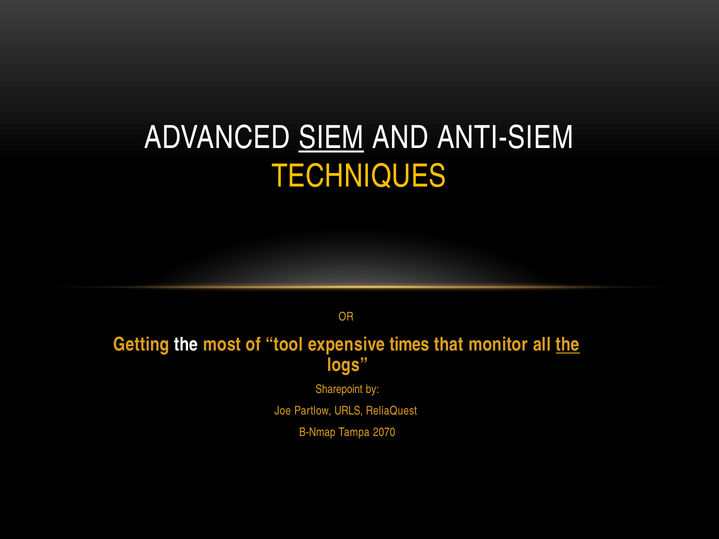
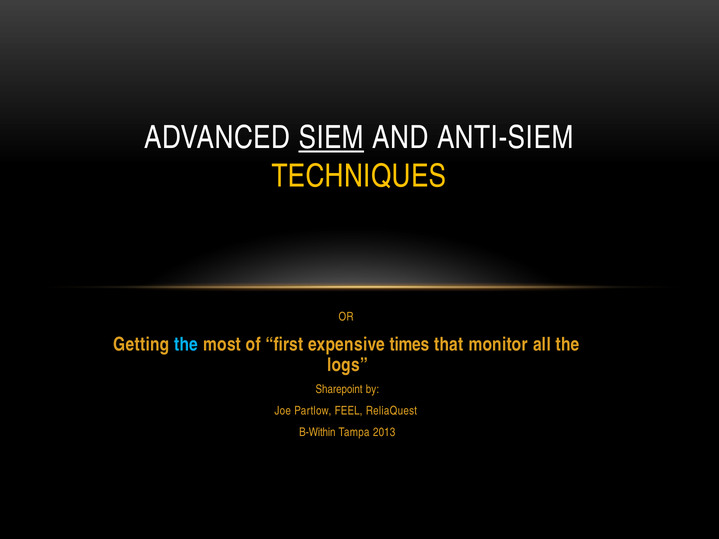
the at (186, 345) colour: white -> light blue
tool: tool -> first
the at (568, 345) underline: present -> none
URLS: URLS -> FEEL
B-Nmap: B-Nmap -> B-Within
2070: 2070 -> 2013
